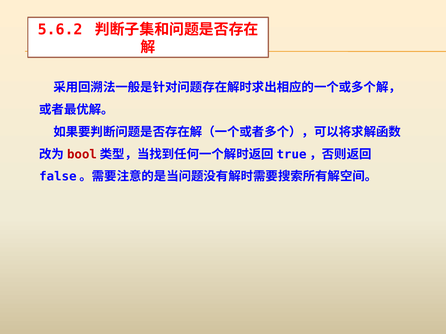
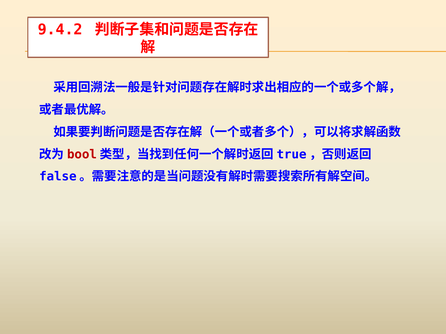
5.6.2: 5.6.2 -> 9.4.2
